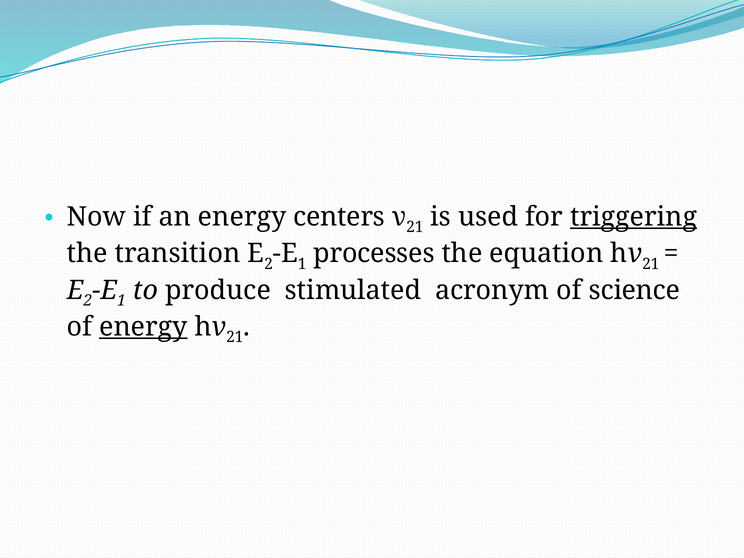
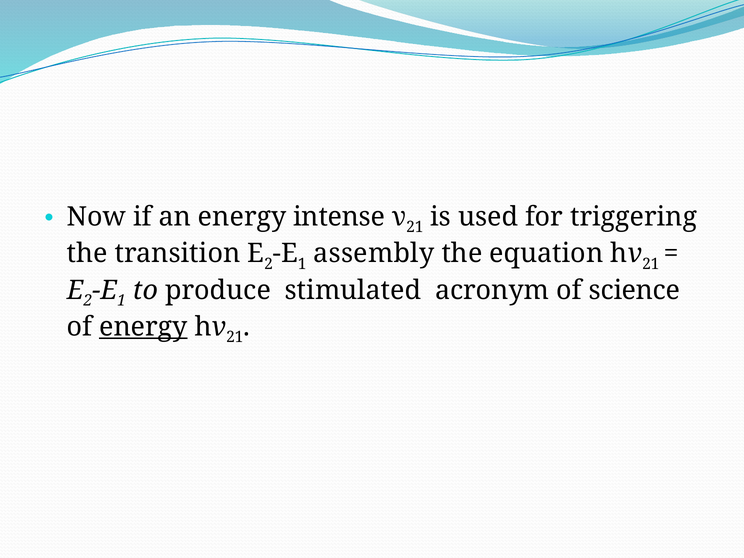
centers: centers -> intense
triggering underline: present -> none
processes: processes -> assembly
